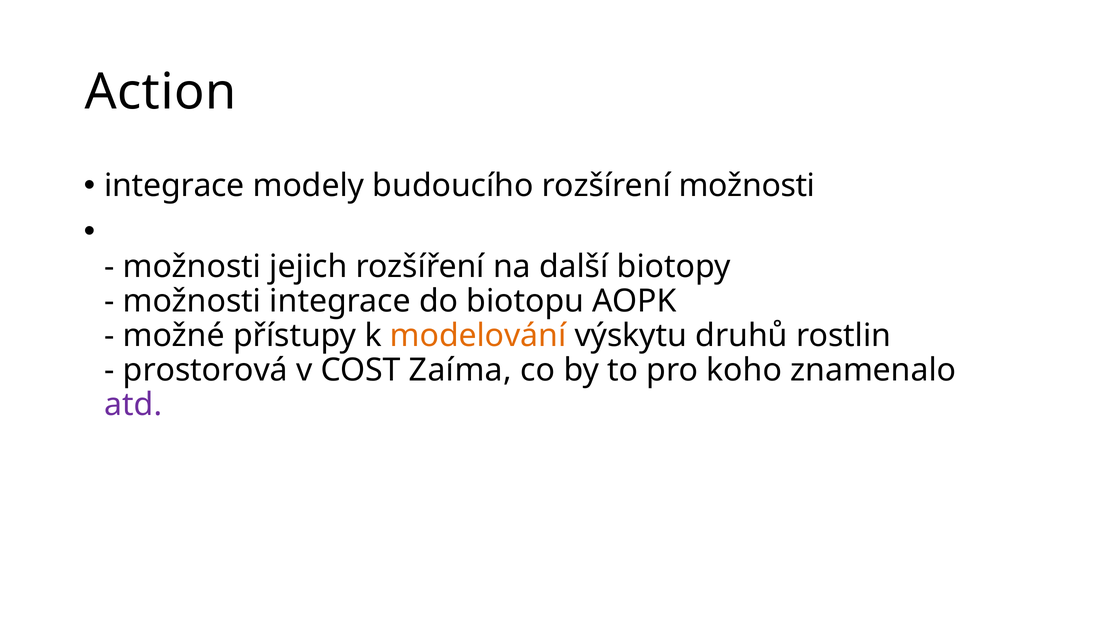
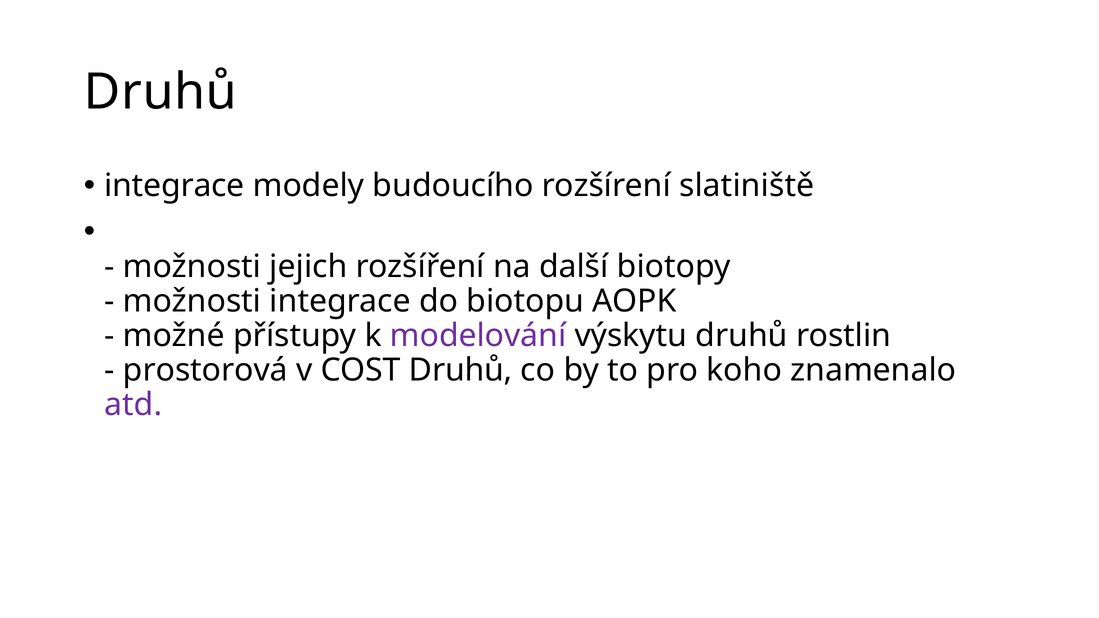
Action at (160, 92): Action -> Druhů
rozšírení možnosti: možnosti -> slatiniště
modelování colour: orange -> purple
COST Zaíma: Zaíma -> Druhů
